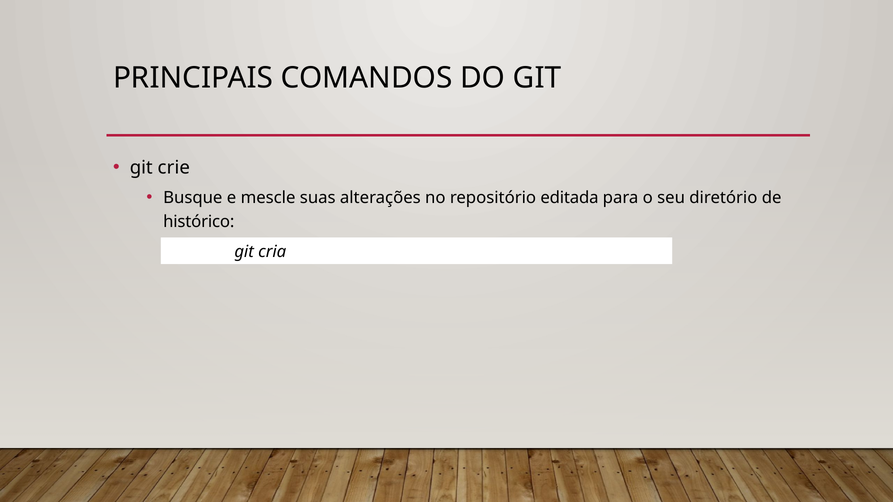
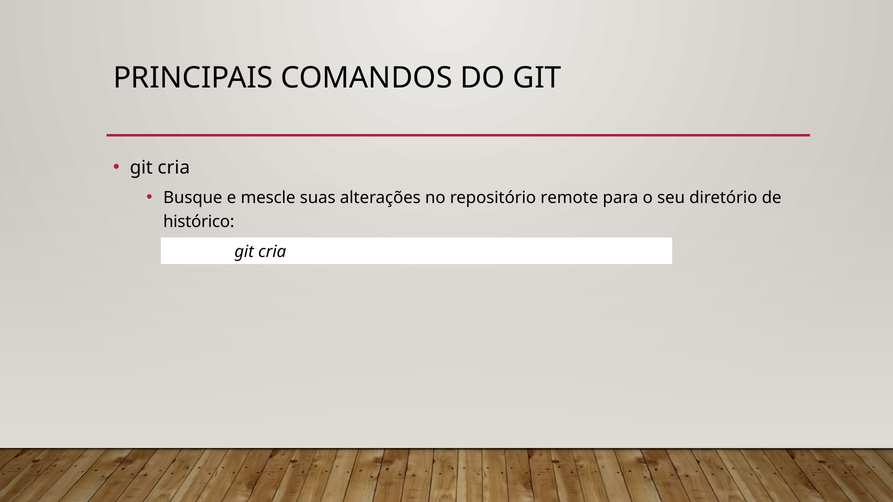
crie at (174, 168): crie -> cria
editada: editada -> remote
